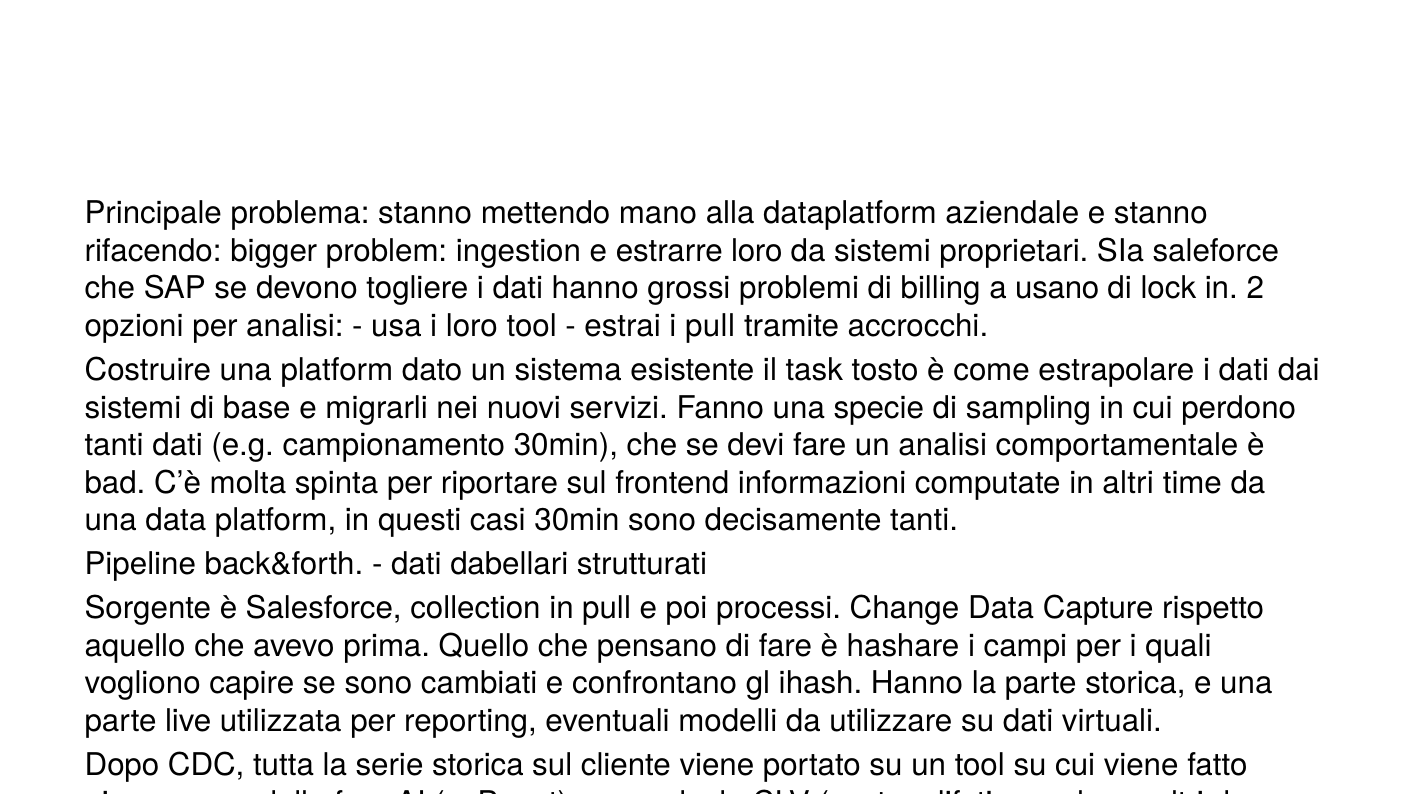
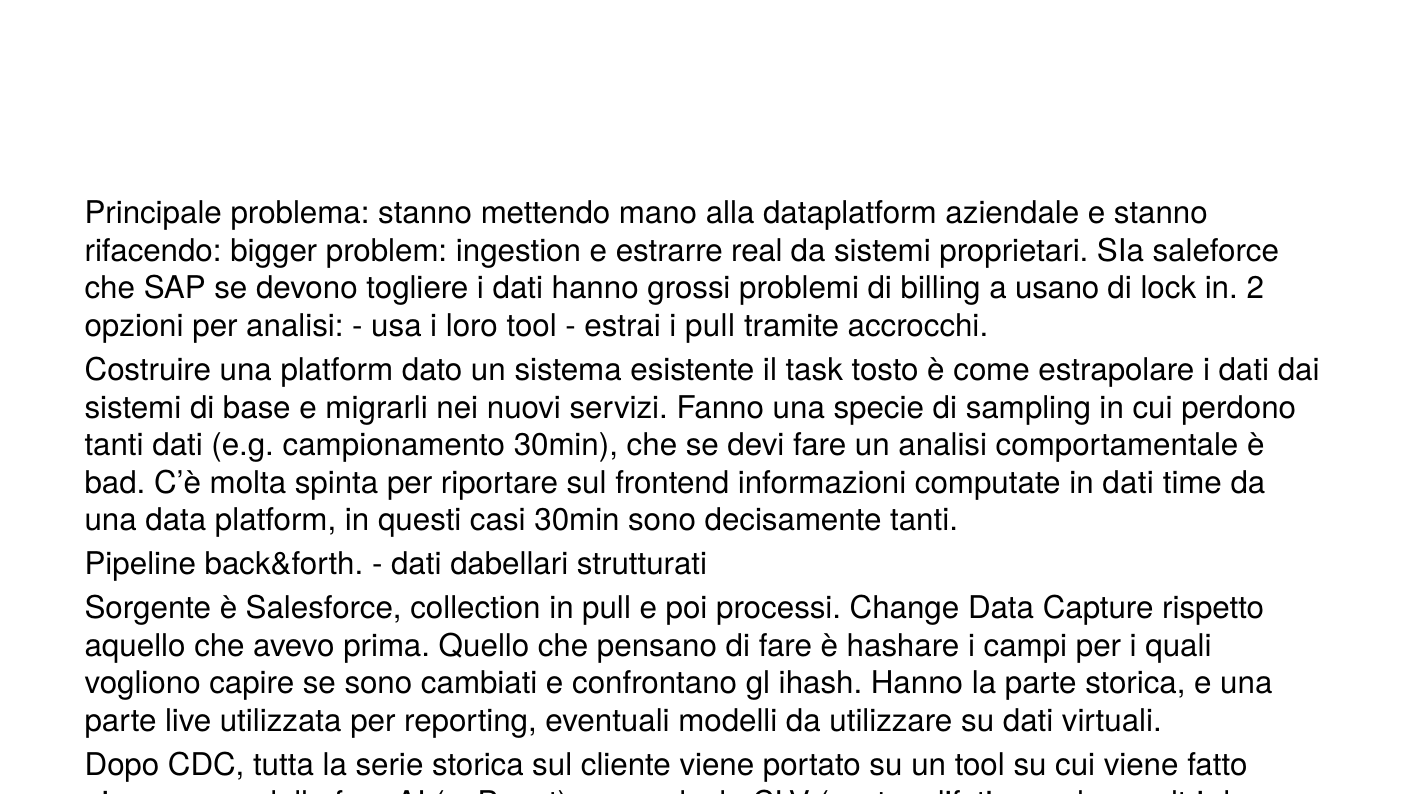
estrarre loro: loro -> real
in altri: altri -> dati
